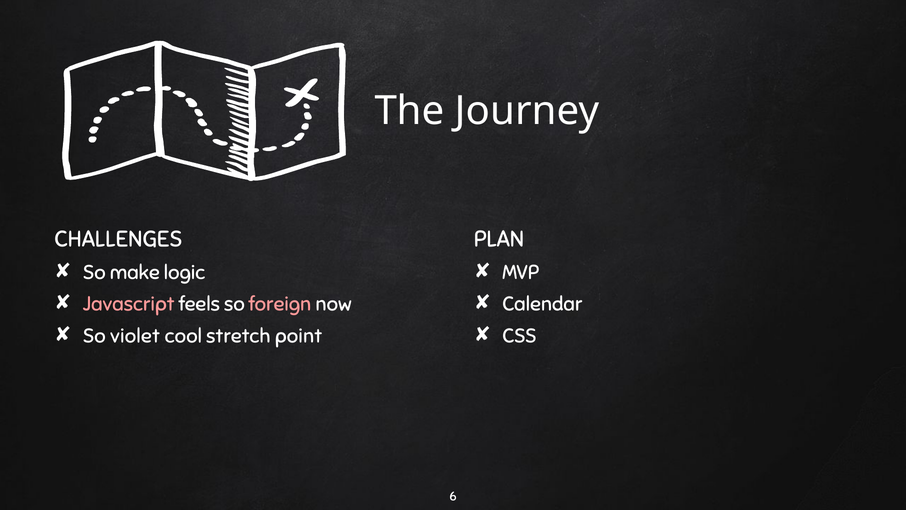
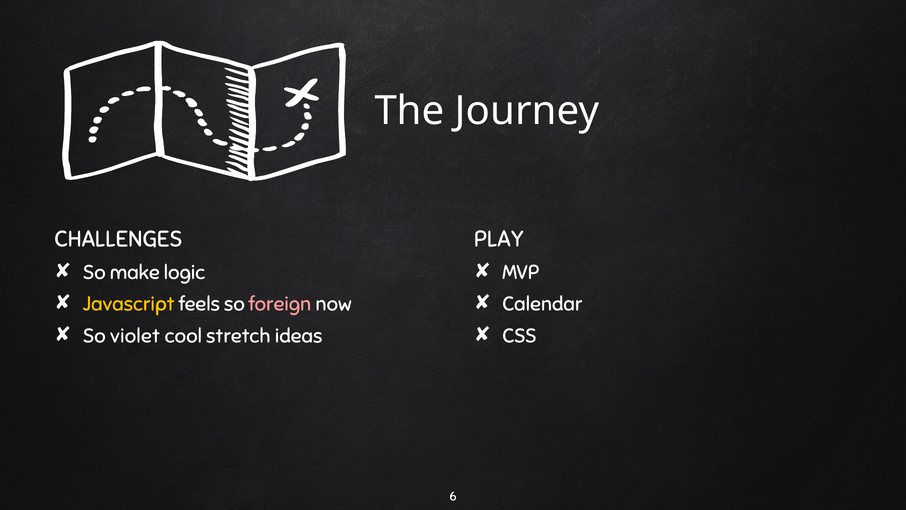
PLAN: PLAN -> PLAY
Javascript colour: pink -> yellow
point: point -> ideas
